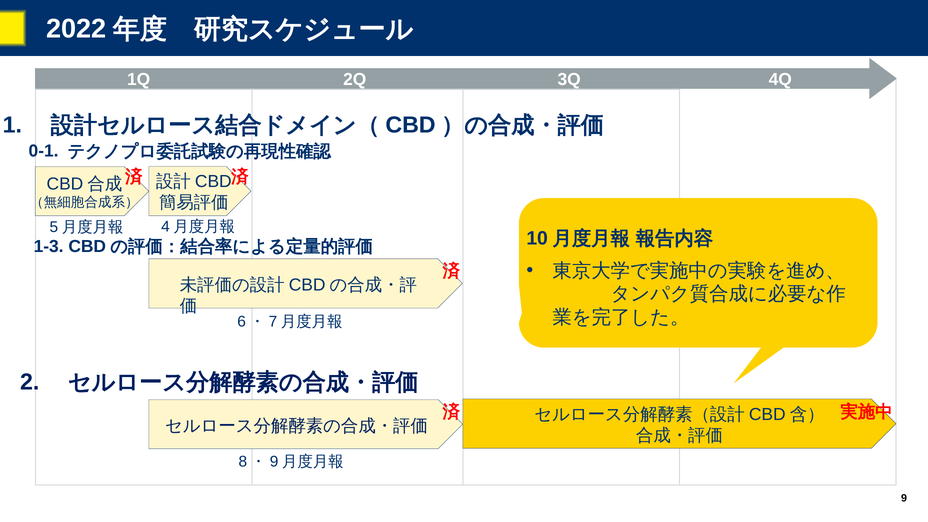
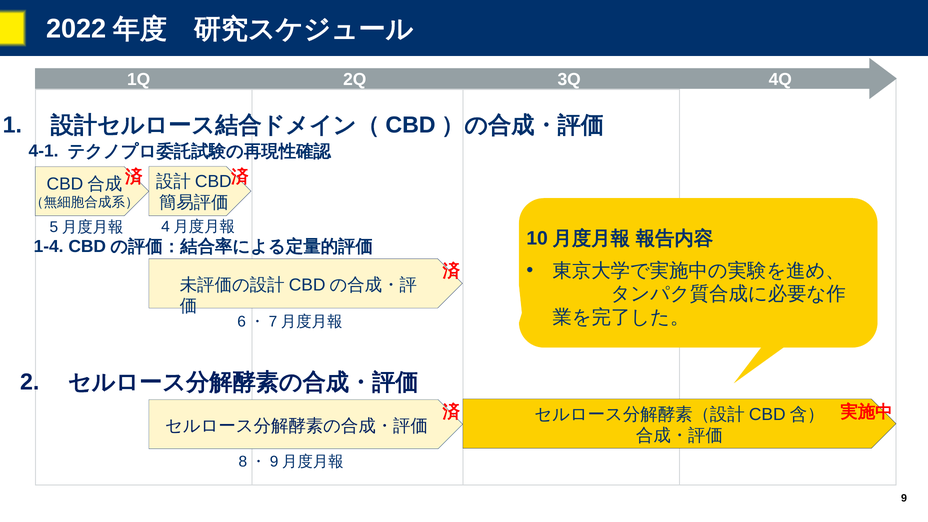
0-1: 0-1 -> 4-1
1-3: 1-3 -> 1-4
